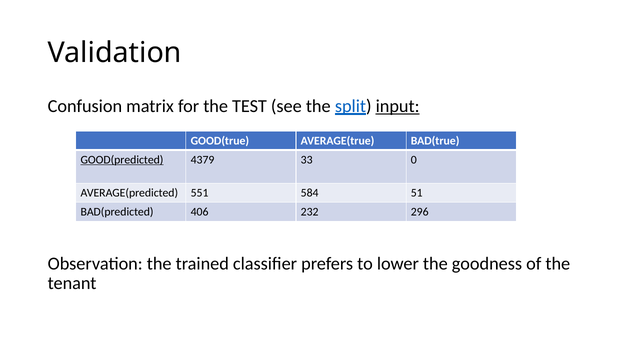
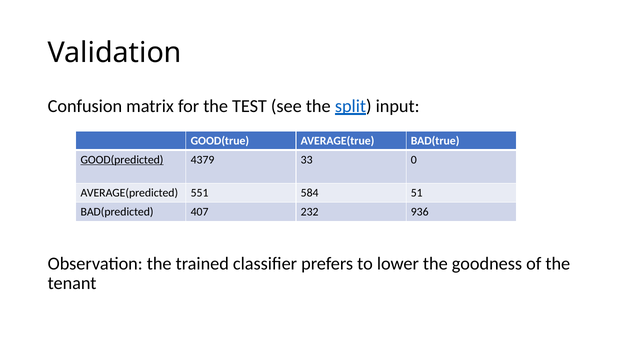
input underline: present -> none
406: 406 -> 407
296: 296 -> 936
